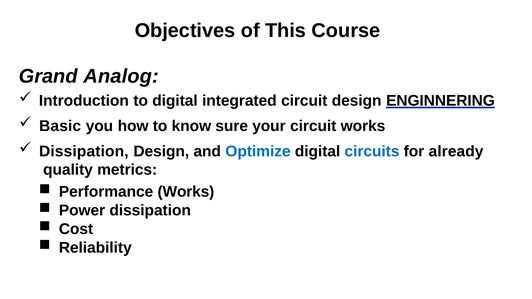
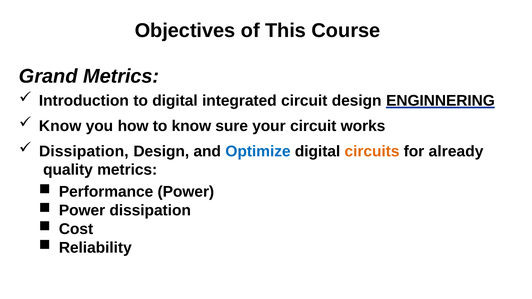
Grand Analog: Analog -> Metrics
Basic at (60, 126): Basic -> Know
circuits colour: blue -> orange
Performance Works: Works -> Power
